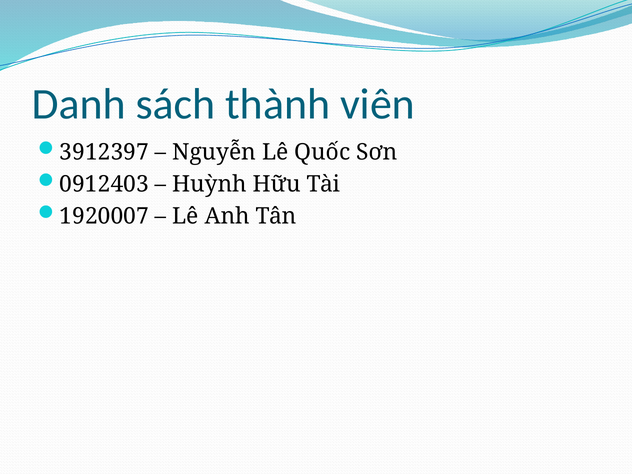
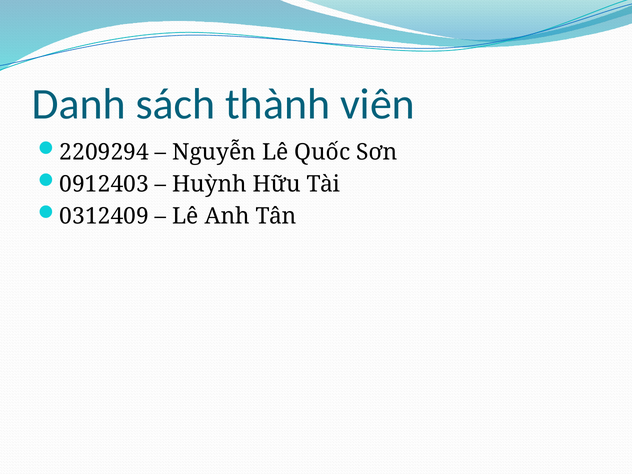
3912397: 3912397 -> 2209294
1920007: 1920007 -> 0312409
